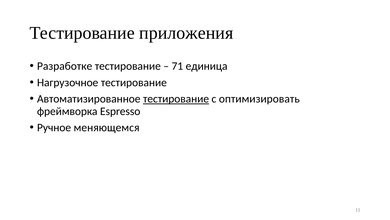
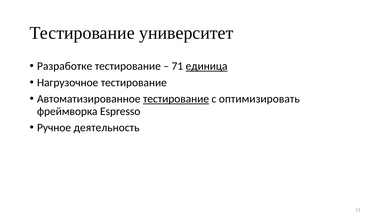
приложения: приложения -> университет
единица underline: none -> present
меняющемся: меняющемся -> деятельность
